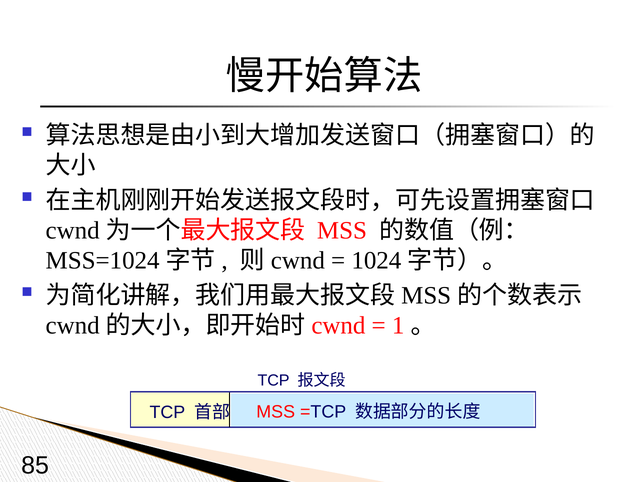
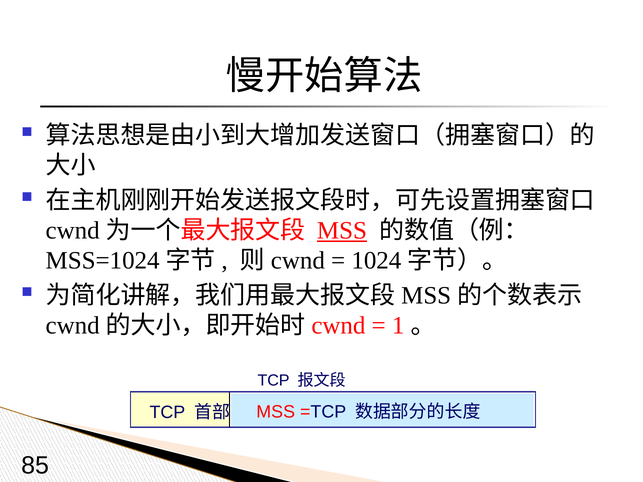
MSS at (342, 231) underline: none -> present
